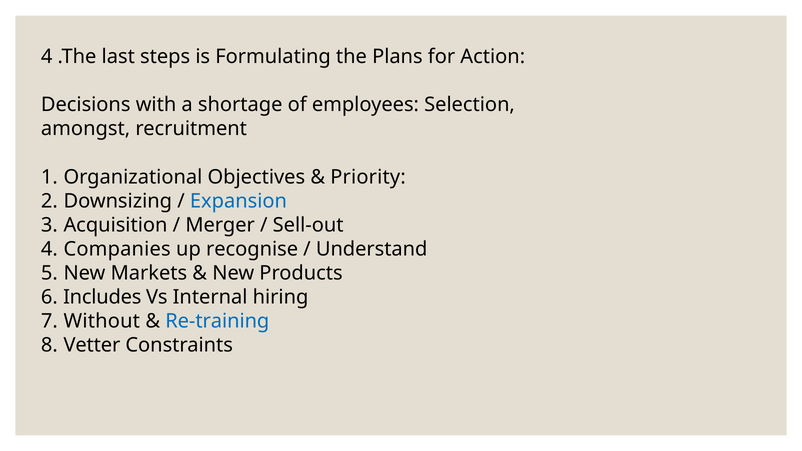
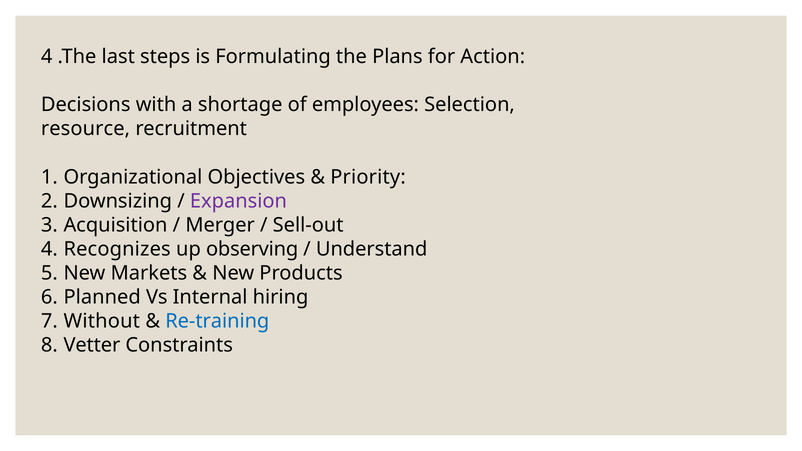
amongst: amongst -> resource
Expansion colour: blue -> purple
Companies: Companies -> Recognizes
recognise: recognise -> observing
Includes: Includes -> Planned
